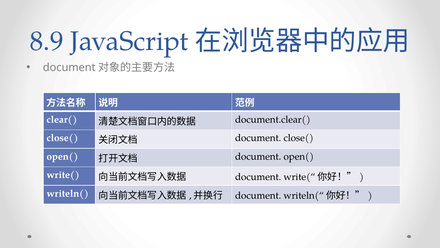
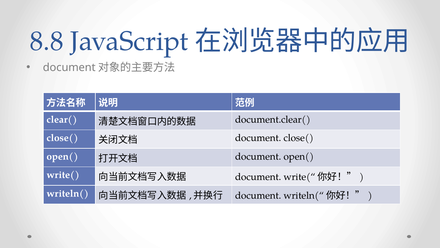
8.9: 8.9 -> 8.8
